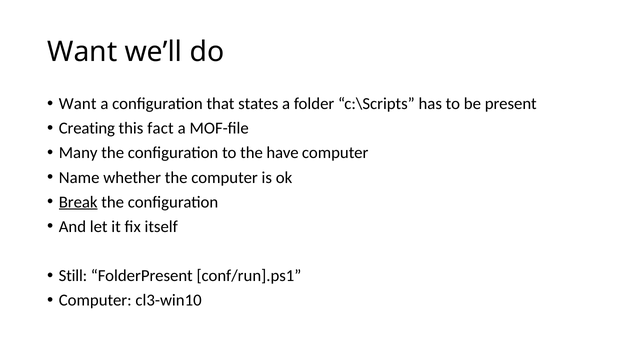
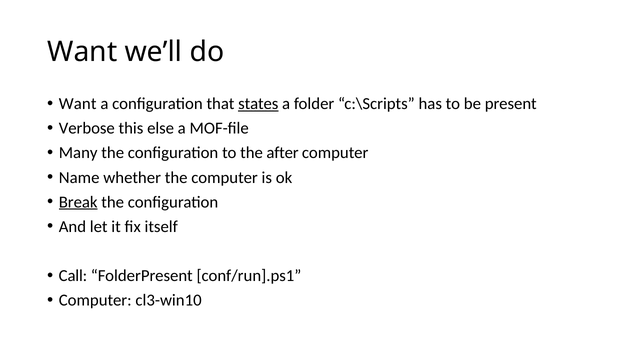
states underline: none -> present
Creating: Creating -> Verbose
fact: fact -> else
have: have -> after
Still: Still -> Call
